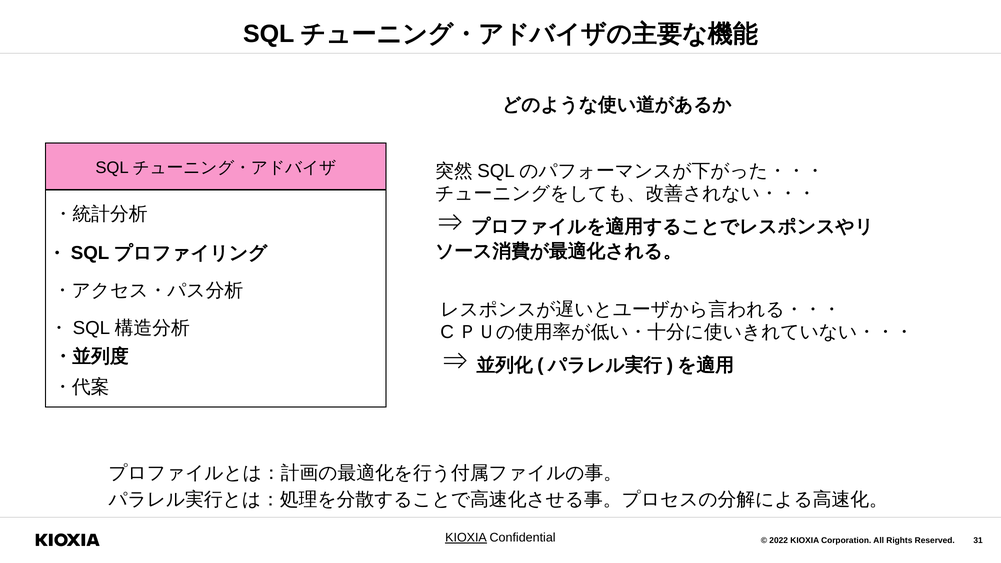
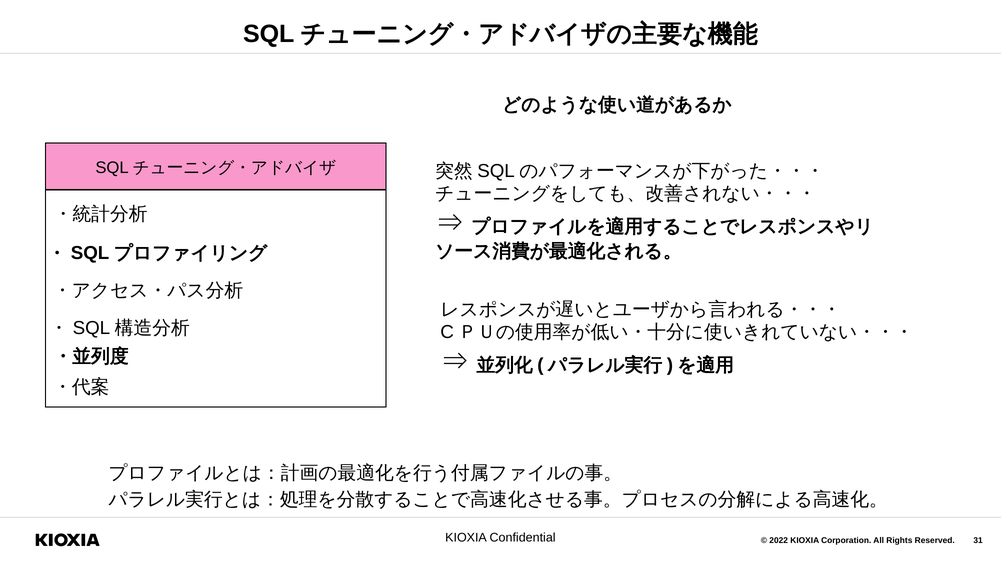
KIOXIA at (466, 538) underline: present -> none
